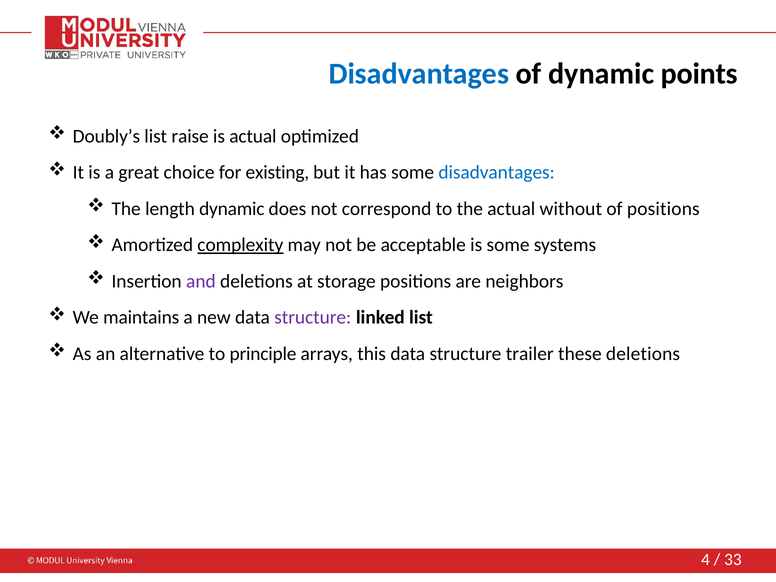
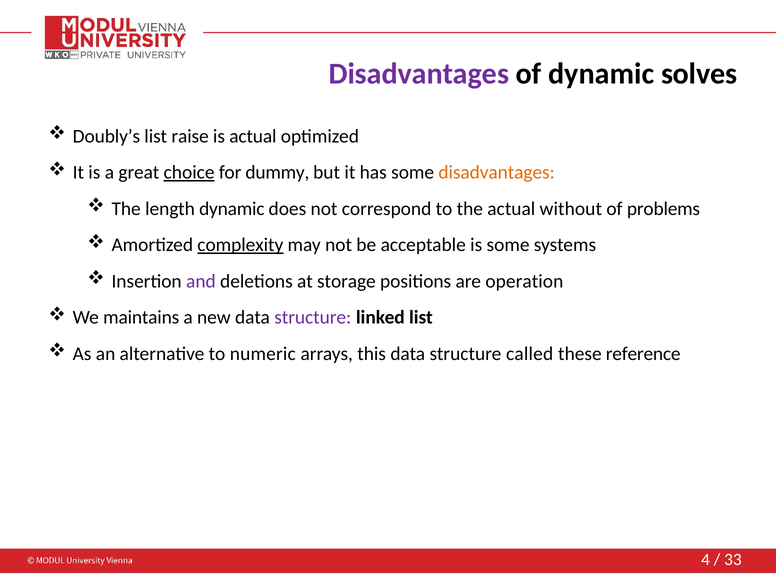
Disadvantages at (419, 74) colour: blue -> purple
points: points -> solves
choice underline: none -> present
existing: existing -> dummy
disadvantages at (497, 172) colour: blue -> orange
of positions: positions -> problems
neighbors: neighbors -> operation
principle: principle -> numeric
trailer: trailer -> called
these deletions: deletions -> reference
